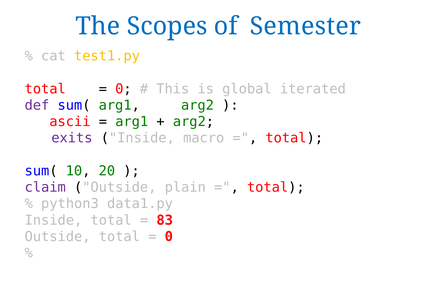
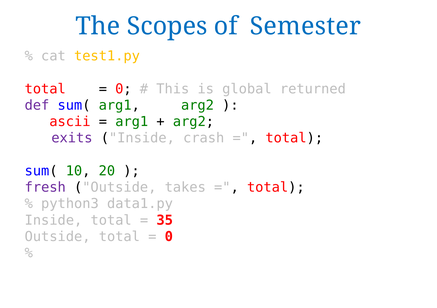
iterated: iterated -> returned
macro: macro -> crash
claim: claim -> fresh
plain: plain -> takes
83: 83 -> 35
